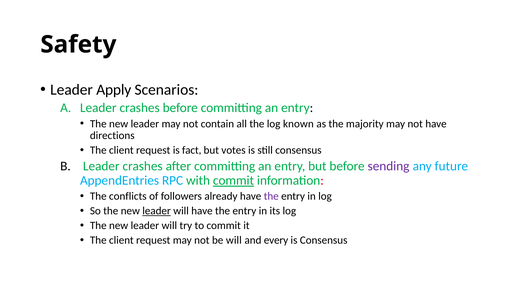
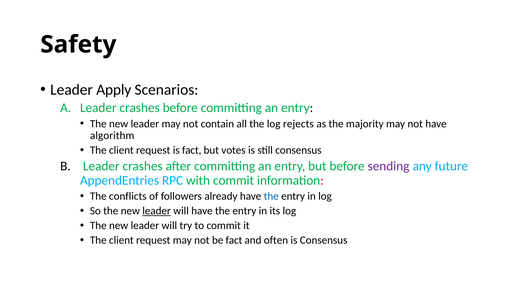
known: known -> rejects
directions: directions -> algorithm
commit at (233, 180) underline: present -> none
the at (271, 196) colour: purple -> blue
be will: will -> fact
every: every -> often
